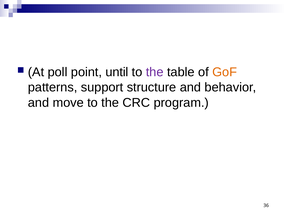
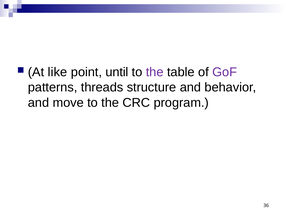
poll: poll -> like
GoF colour: orange -> purple
support: support -> threads
